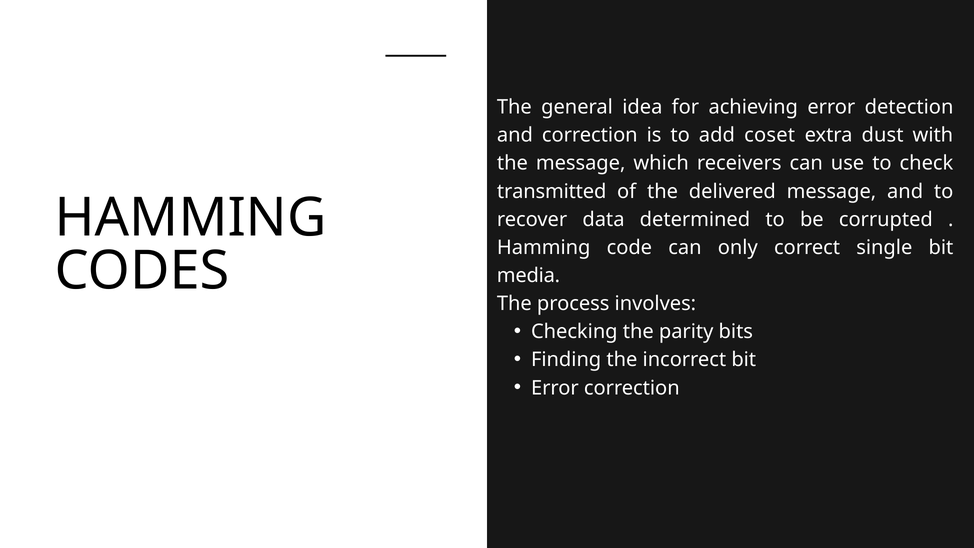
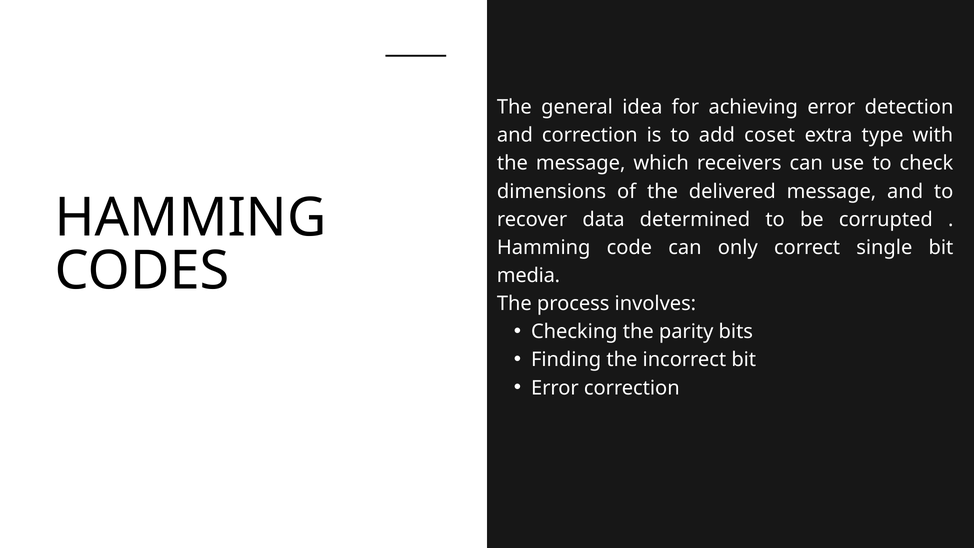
dust: dust -> type
transmitted: transmitted -> dimensions
